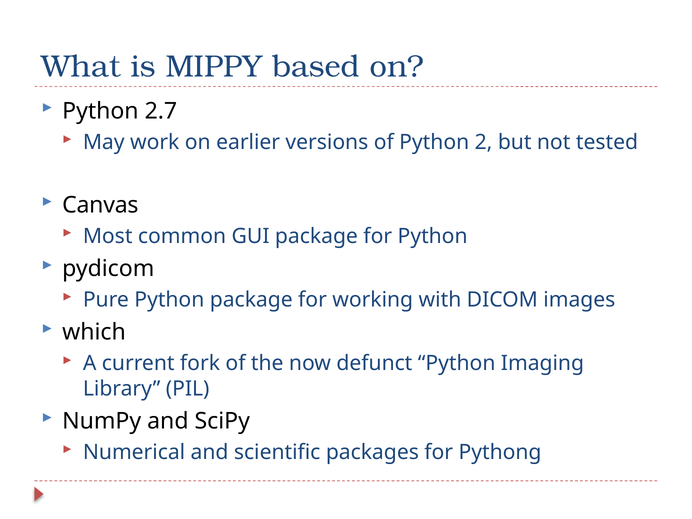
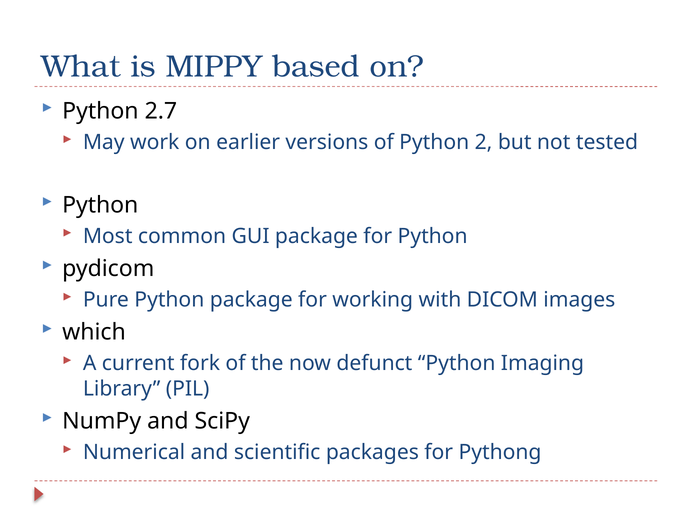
Canvas at (100, 205): Canvas -> Python
